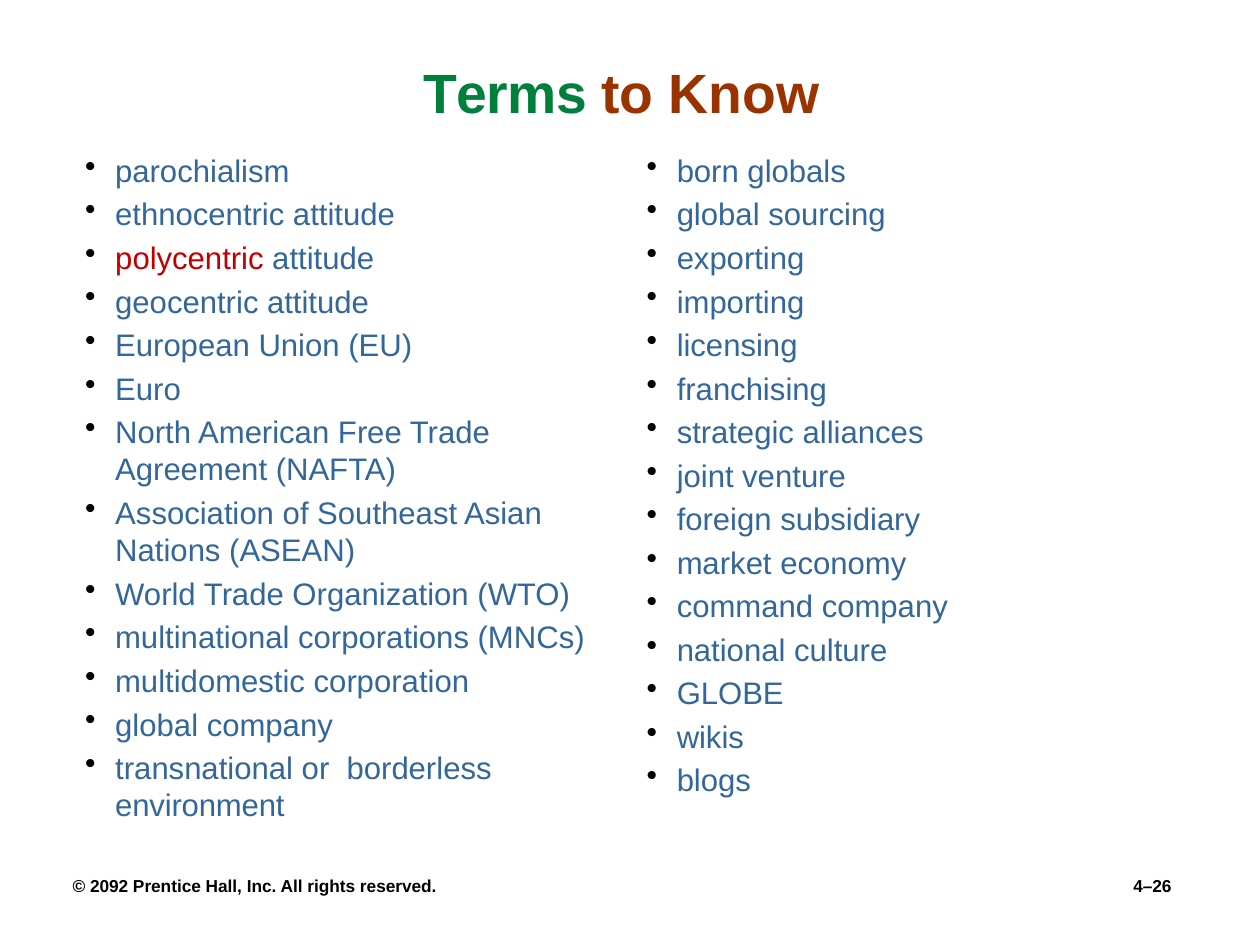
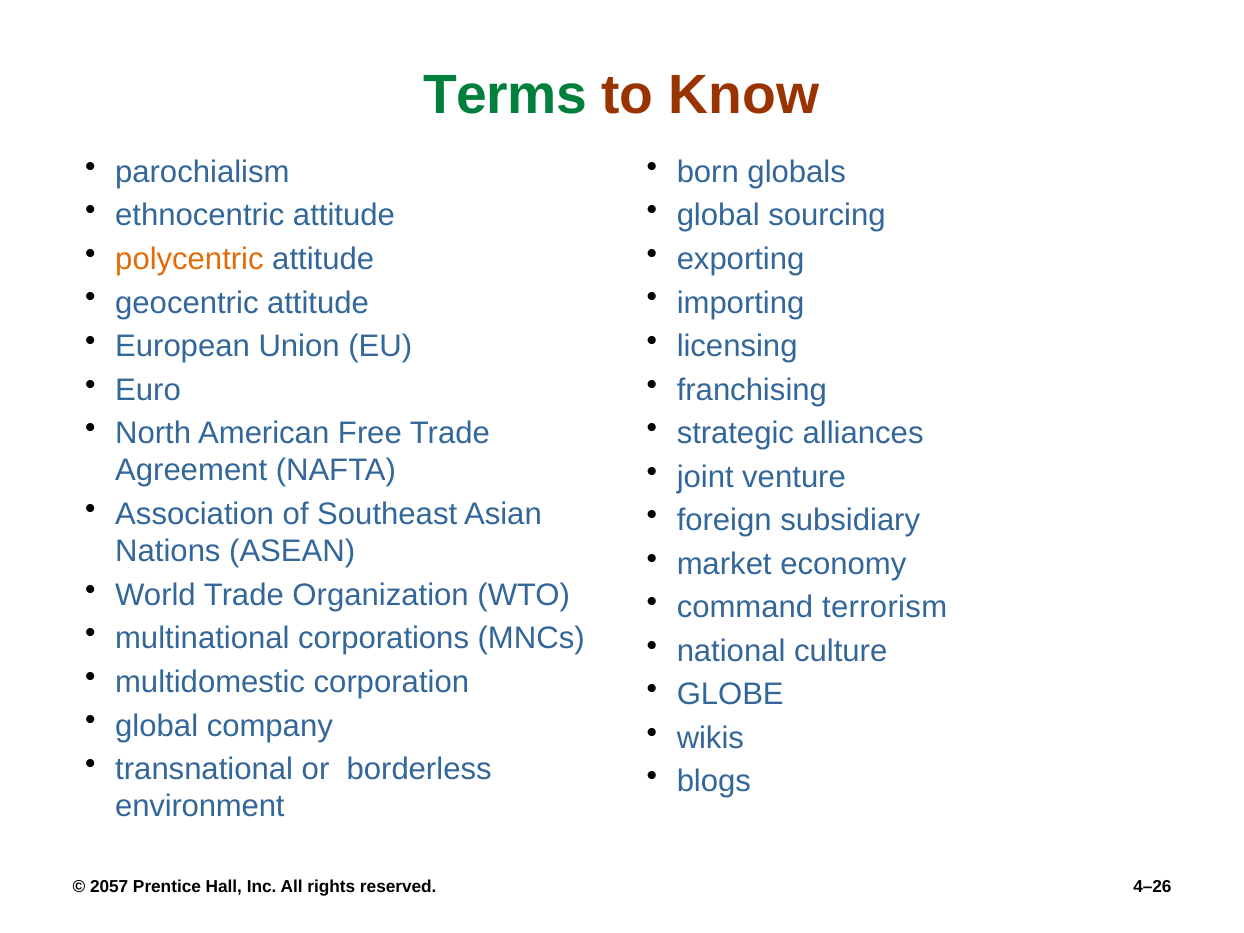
polycentric colour: red -> orange
command company: company -> terrorism
2092: 2092 -> 2057
